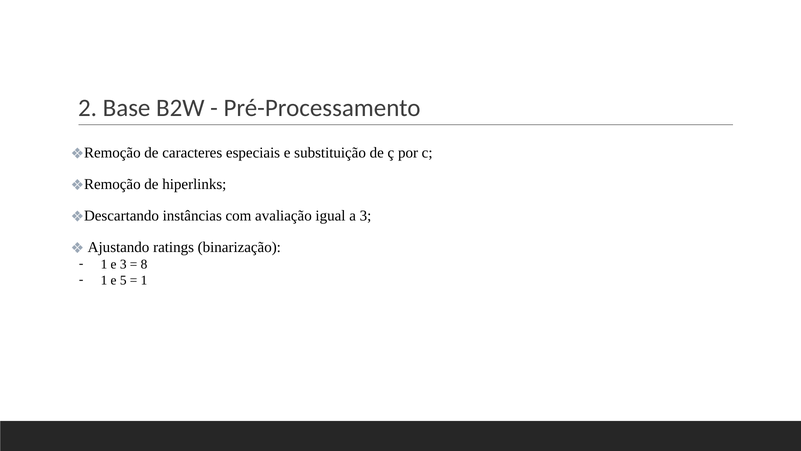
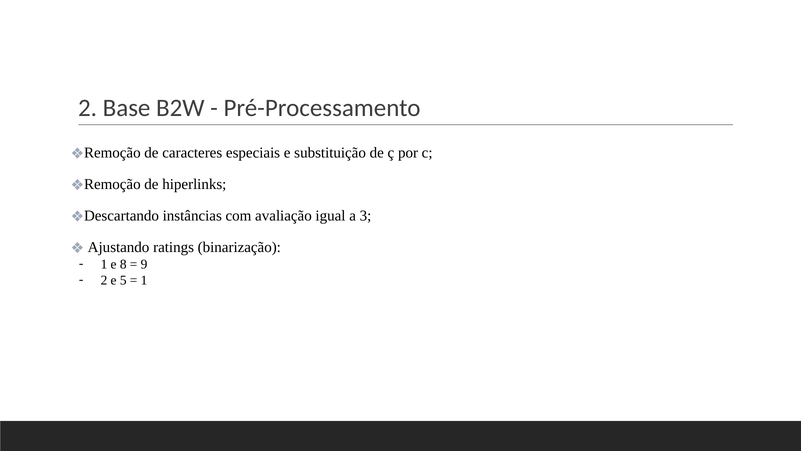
e 3: 3 -> 8
8: 8 -> 9
1 at (104, 280): 1 -> 2
